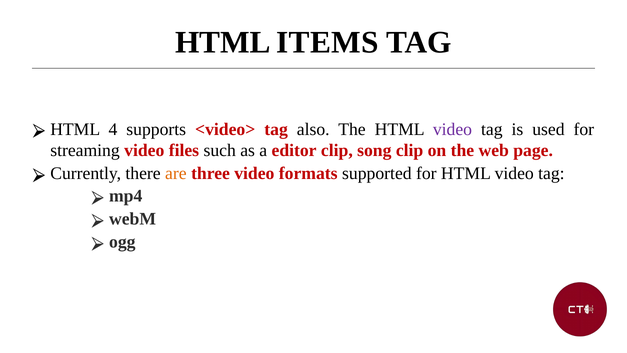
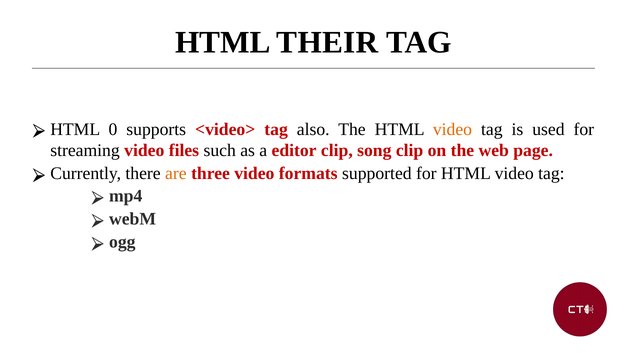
ITEMS: ITEMS -> THEIR
4: 4 -> 0
video at (452, 129) colour: purple -> orange
